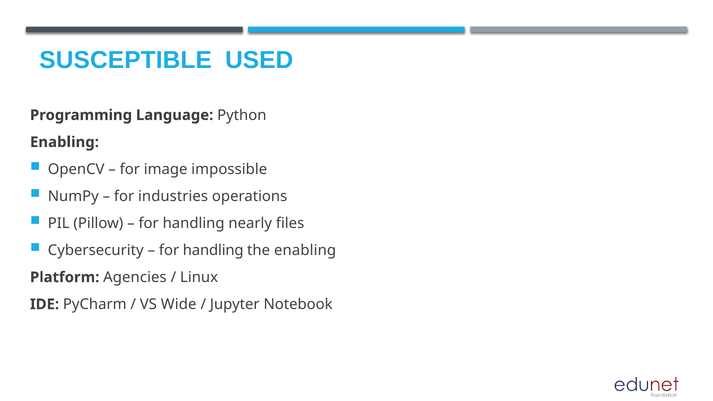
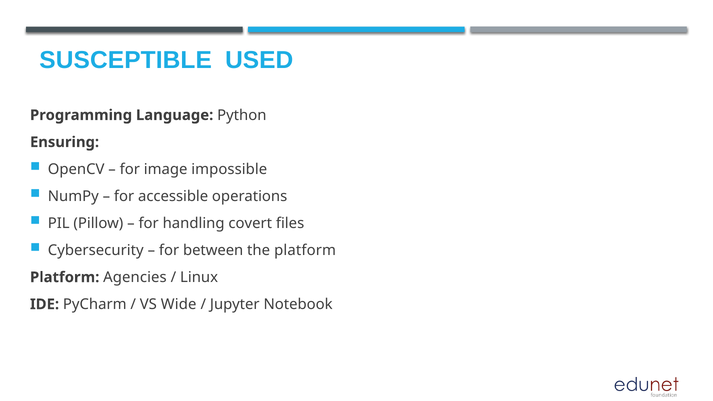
Enabling at (64, 142): Enabling -> Ensuring
industries: industries -> accessible
nearly: nearly -> covert
handling at (213, 250): handling -> between
the enabling: enabling -> platform
